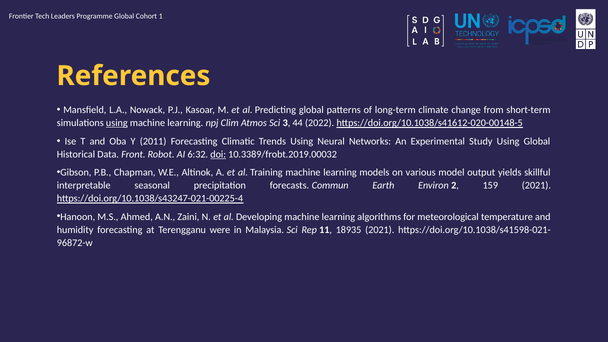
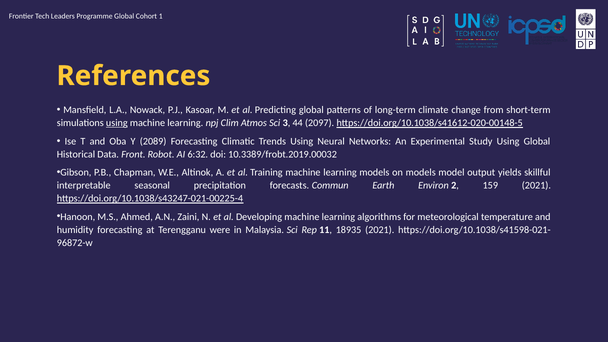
2022: 2022 -> 2097
2011: 2011 -> 2089
doi underline: present -> none
on various: various -> models
